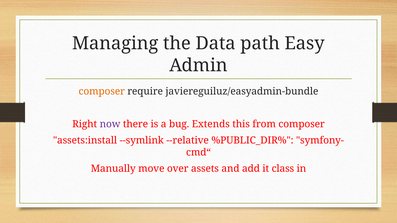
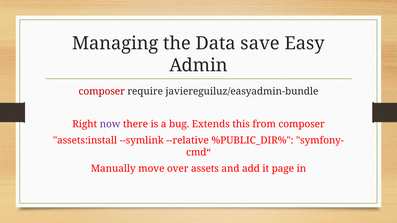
path: path -> save
composer at (102, 91) colour: orange -> red
class: class -> page
